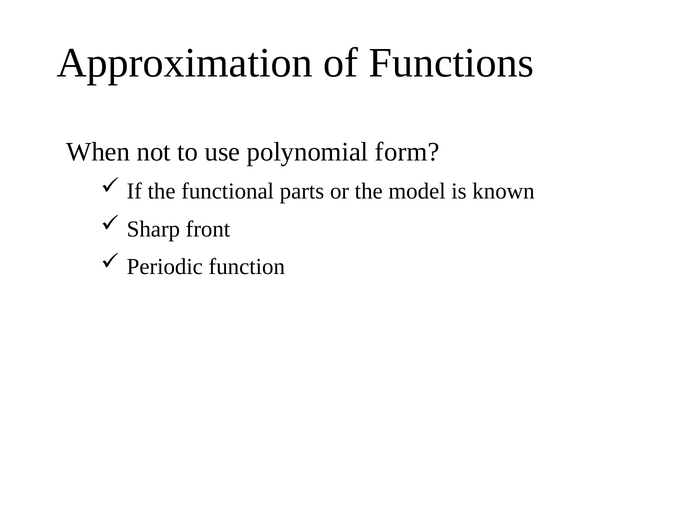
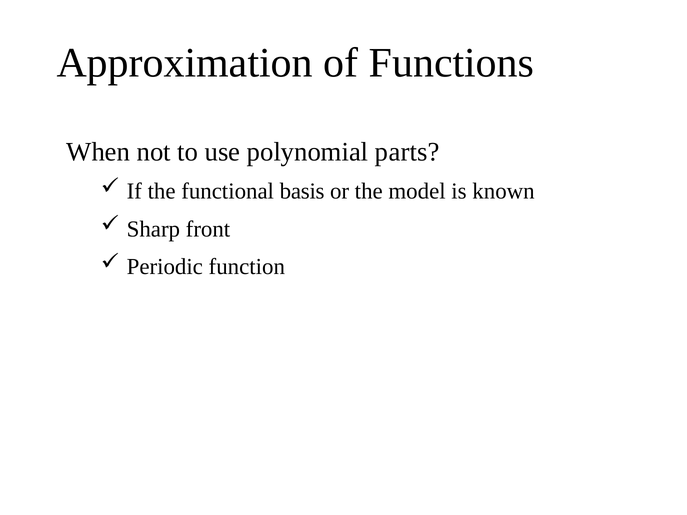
form: form -> parts
parts: parts -> basis
